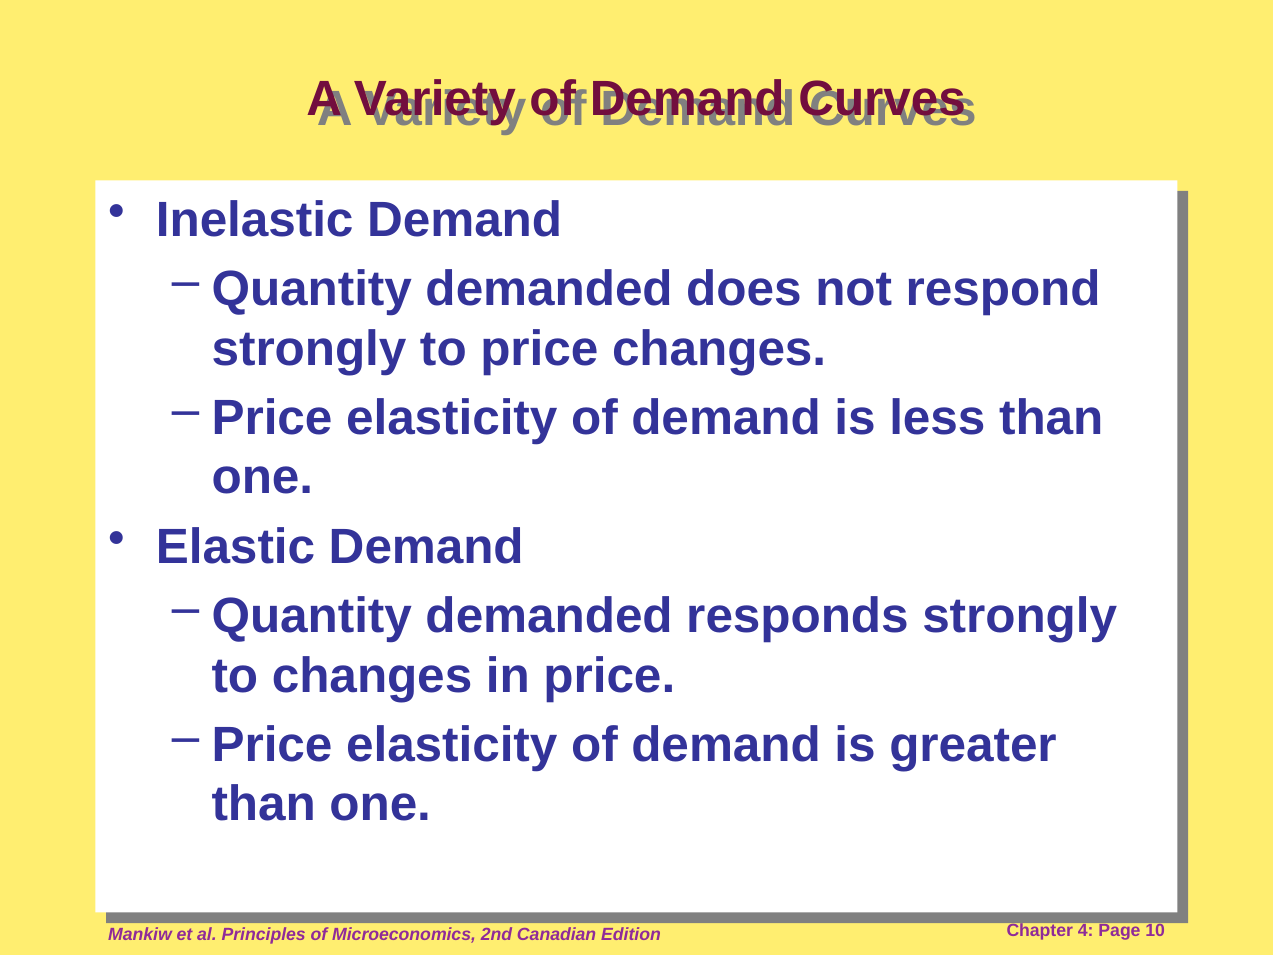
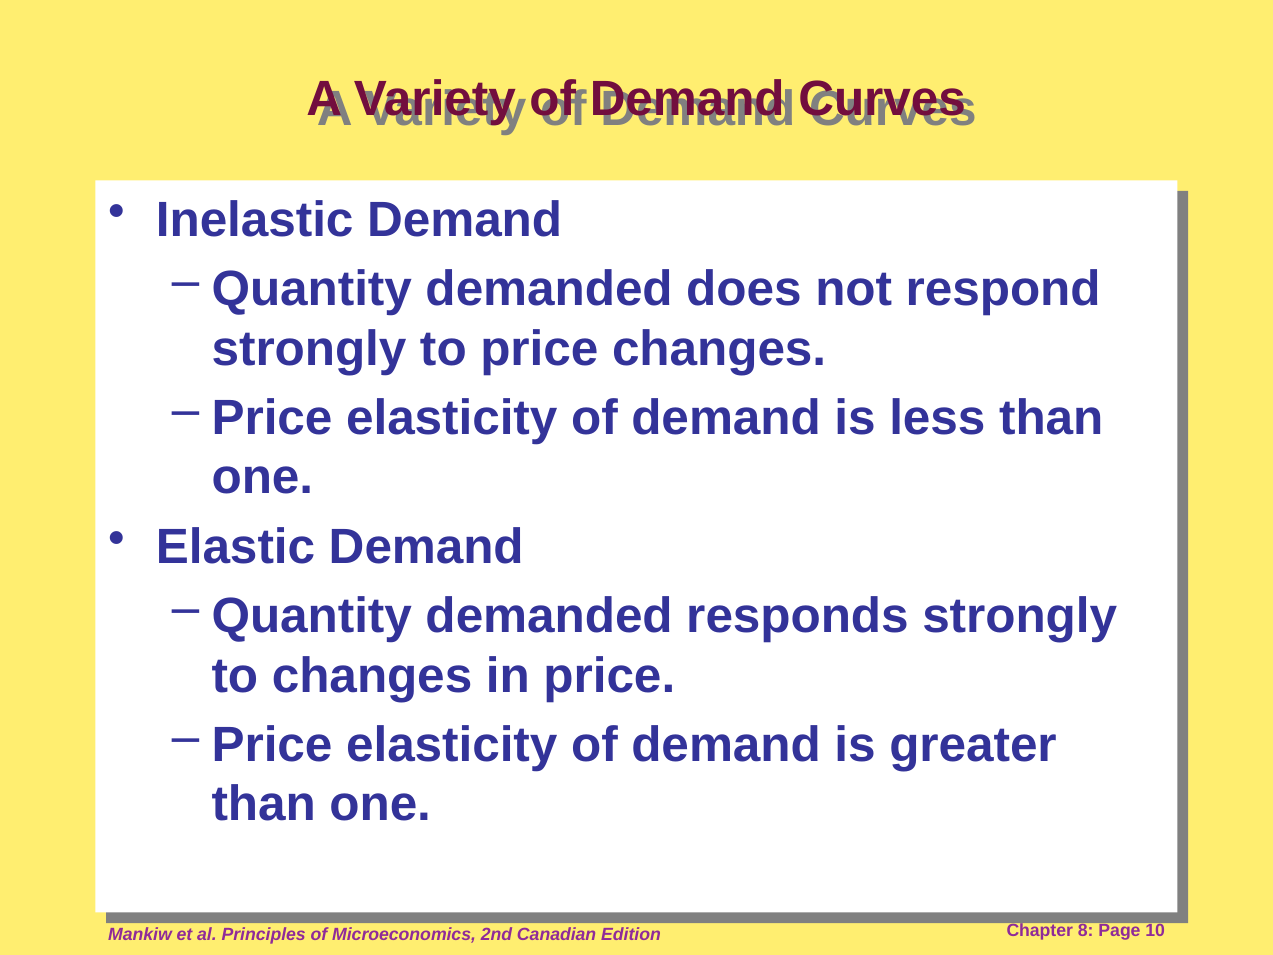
4: 4 -> 8
